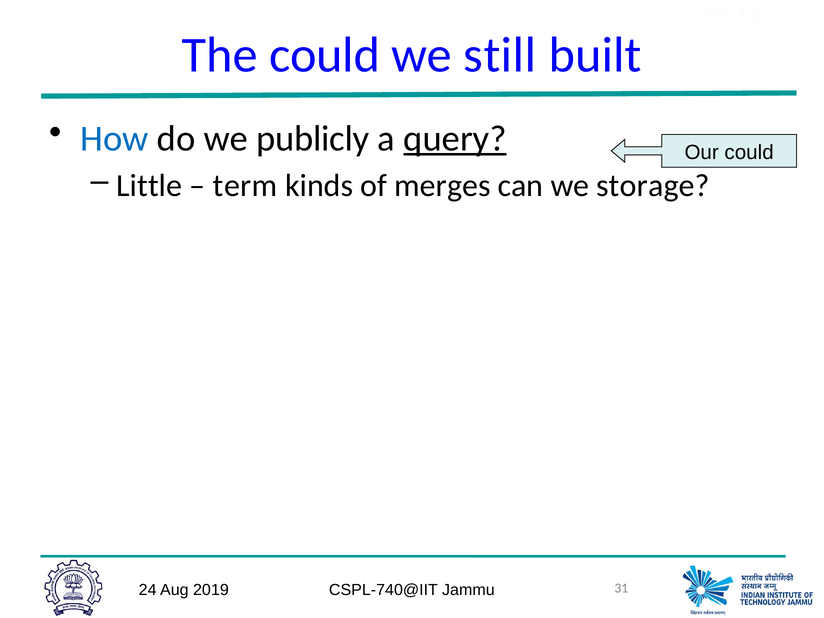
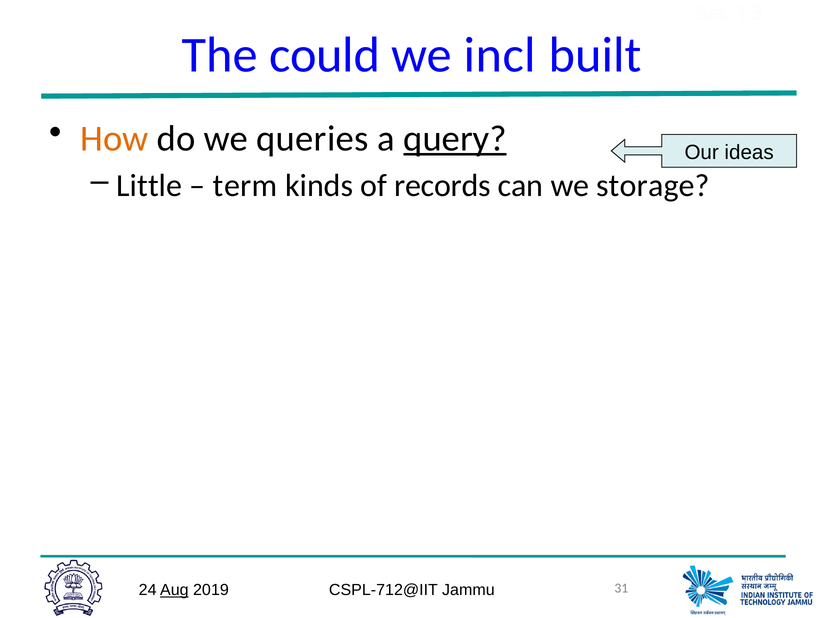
still: still -> incl
How colour: blue -> orange
publicly: publicly -> queries
Our could: could -> ideas
merges: merges -> records
Aug underline: none -> present
CSPL-740@IIT: CSPL-740@IIT -> CSPL-712@IIT
